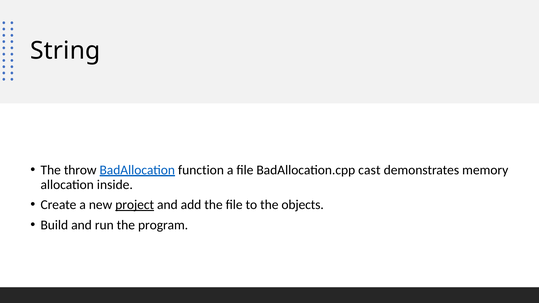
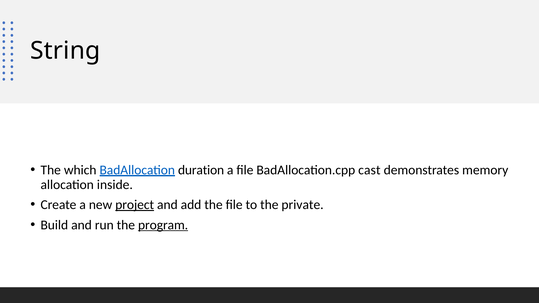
throw: throw -> which
function: function -> duration
objects: objects -> private
program underline: none -> present
